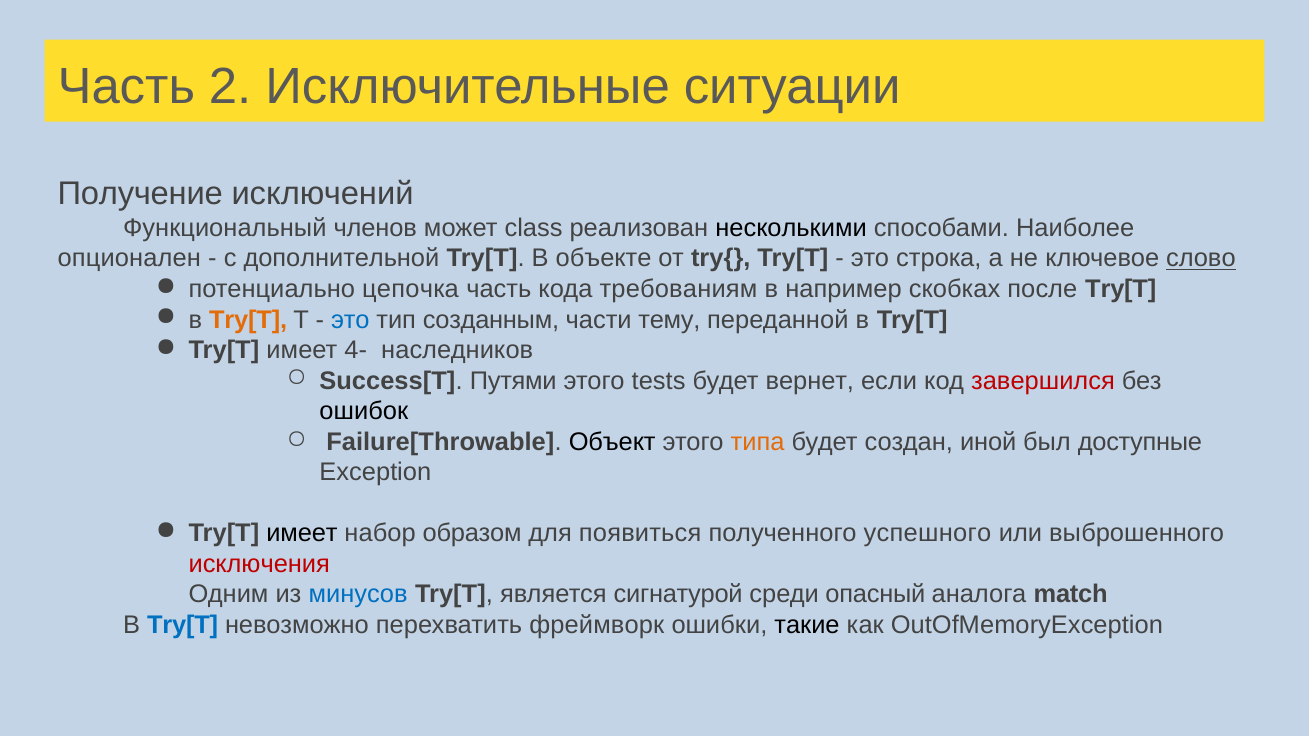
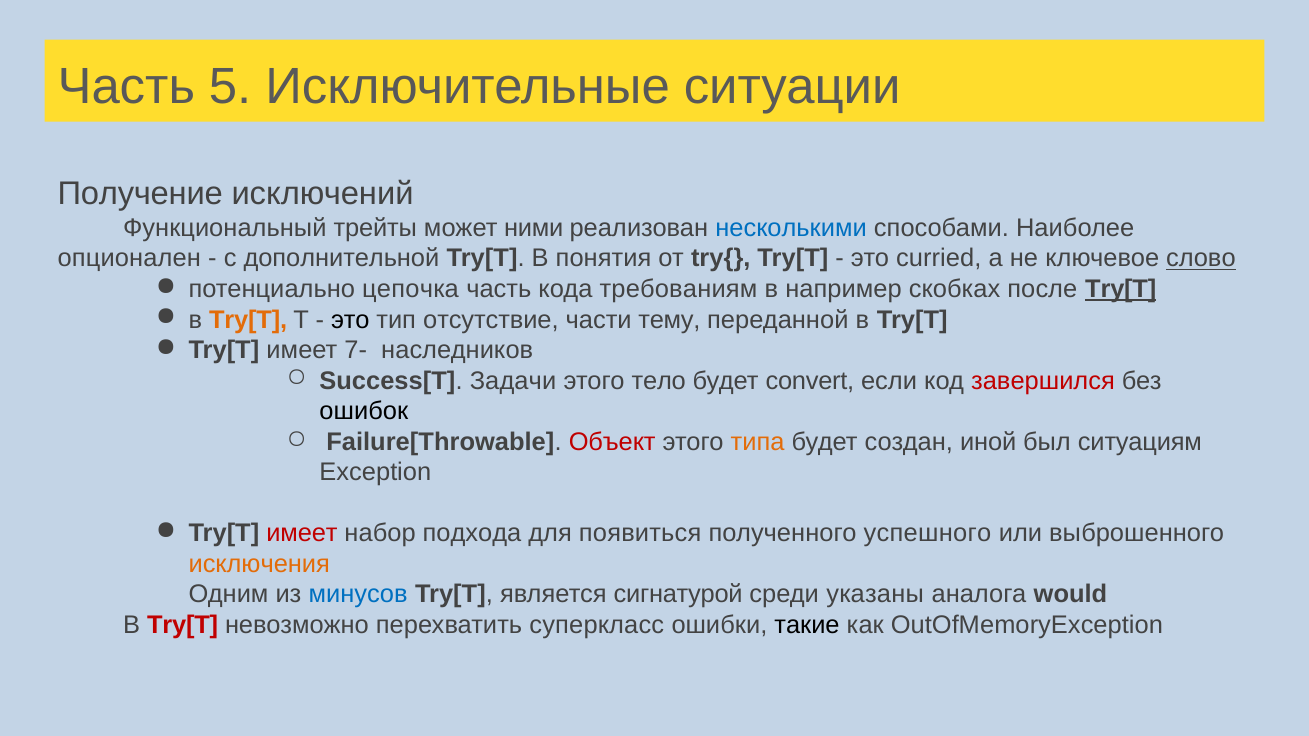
2: 2 -> 5
членов: членов -> трейты
class: class -> ними
несколькими colour: black -> blue
объекте: объекте -> понятия
строка: строка -> curried
Try[T at (1121, 289) underline: none -> present
это at (350, 320) colour: blue -> black
созданным: созданным -> отсутствие
4-: 4- -> 7-
Путями: Путями -> Задачи
tests: tests -> тело
вернет: вернет -> convert
Объект colour: black -> red
доступные: доступные -> ситуациям
имеет at (302, 534) colour: black -> red
образом: образом -> подхода
исключения colour: red -> orange
опасный: опасный -> указаны
match: match -> would
Try[T at (183, 625) colour: blue -> red
фреймворк: фреймворк -> суперкласс
